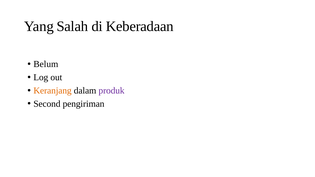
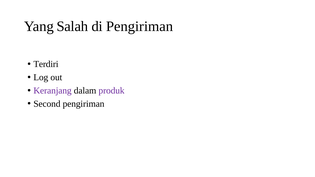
di Keberadaan: Keberadaan -> Pengiriman
Belum: Belum -> Terdiri
Keranjang colour: orange -> purple
